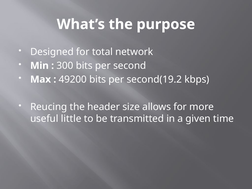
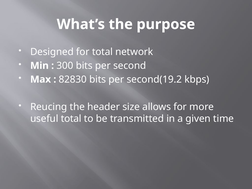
49200: 49200 -> 82830
useful little: little -> total
